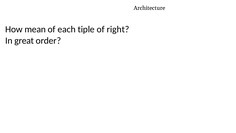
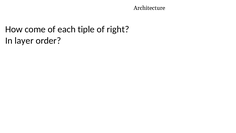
mean: mean -> come
great: great -> layer
